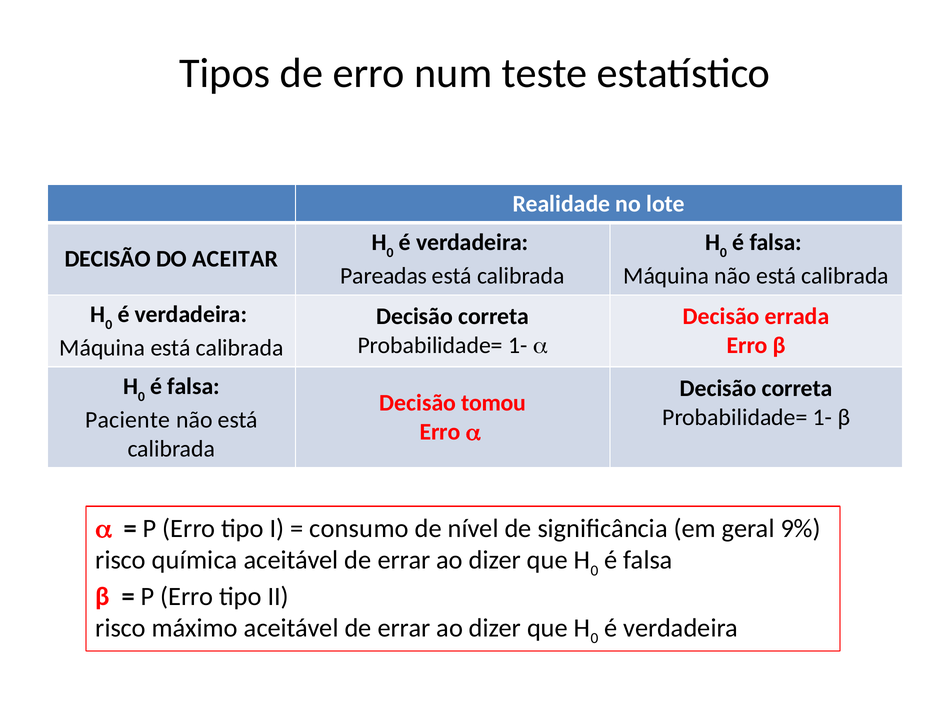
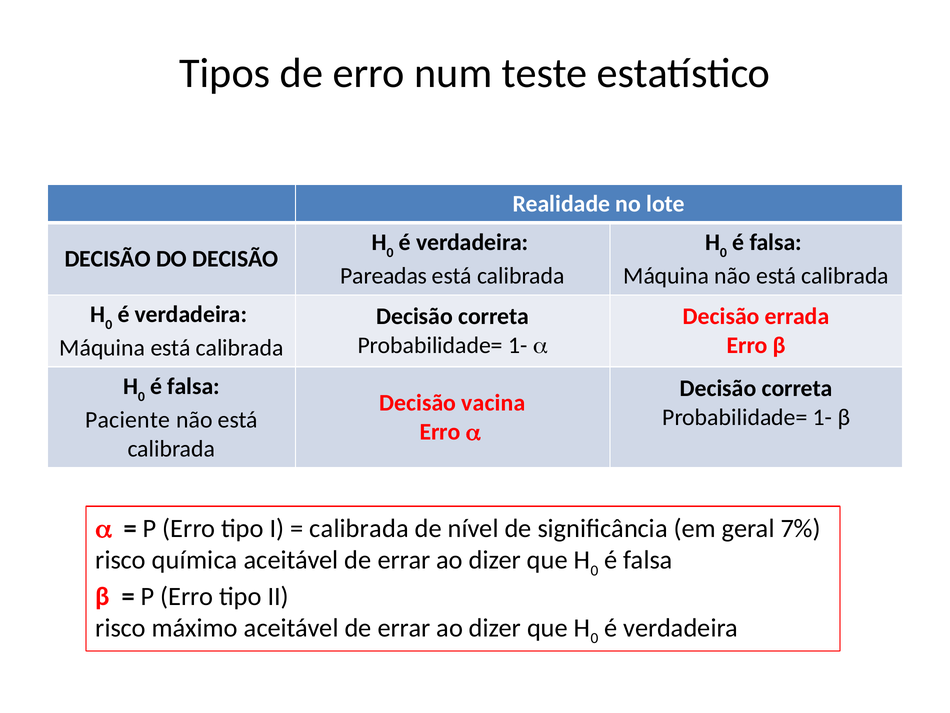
DO ACEITAR: ACEITAR -> DECISÃO
tomou: tomou -> vacina
consumo at (359, 528): consumo -> calibrada
9%: 9% -> 7%
